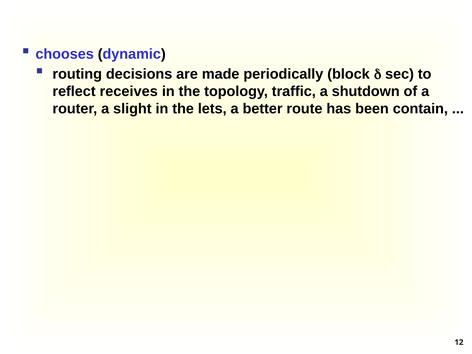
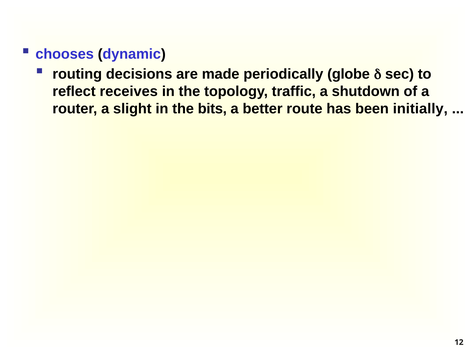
block: block -> globe
lets: lets -> bits
contain: contain -> initially
